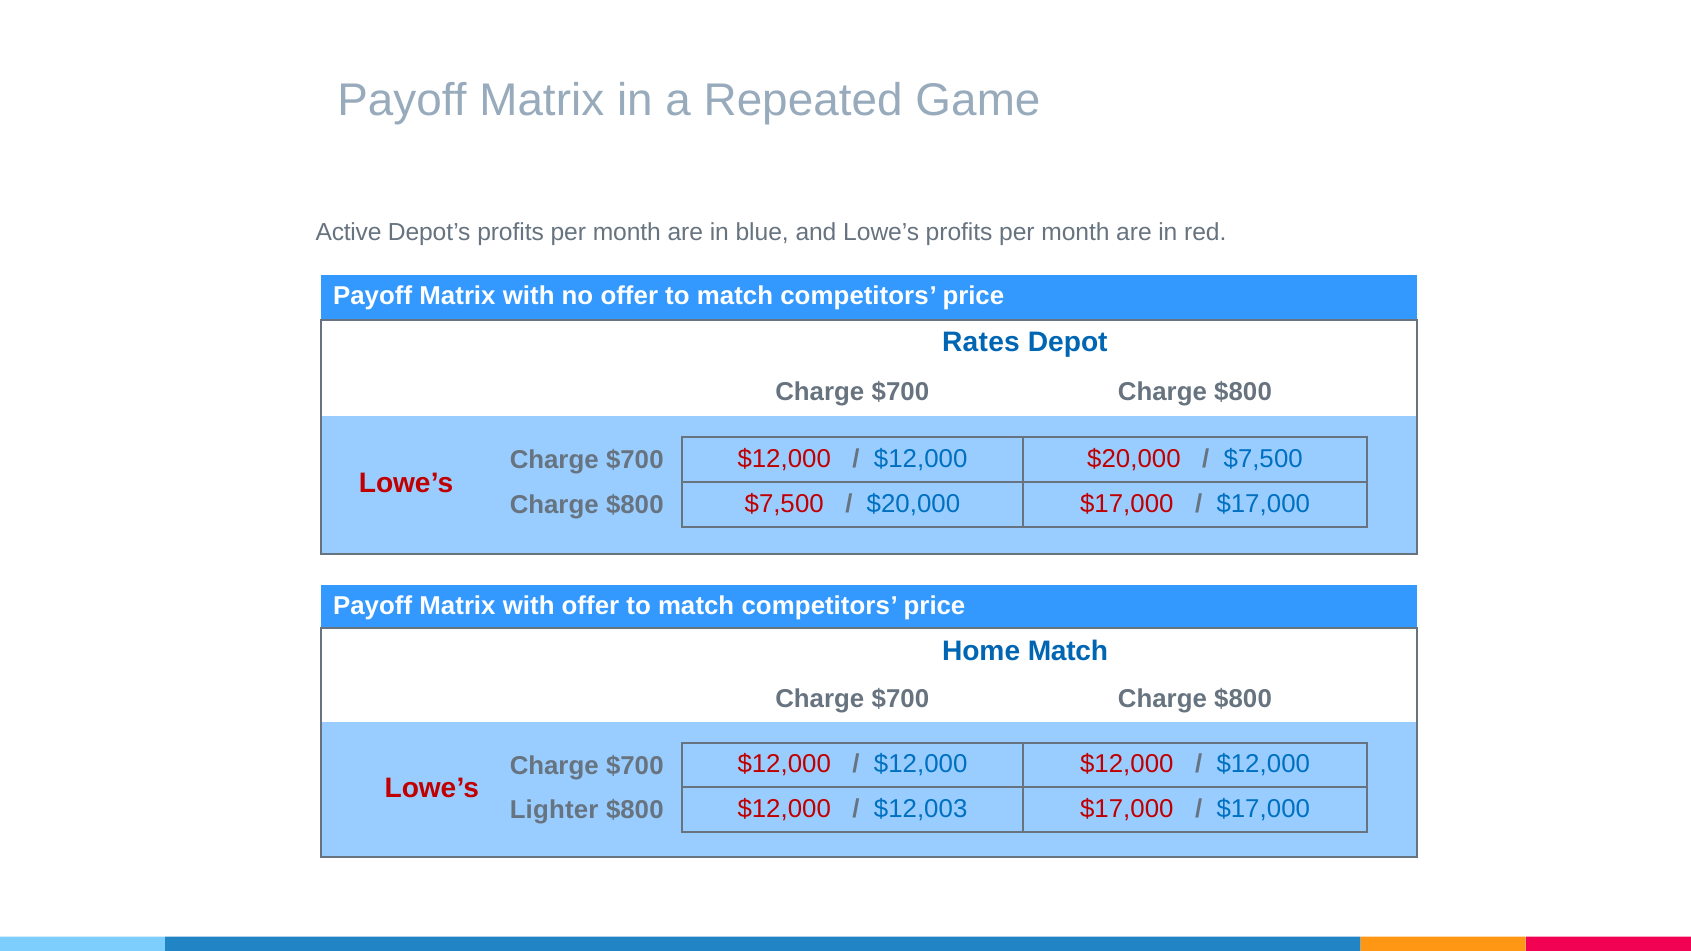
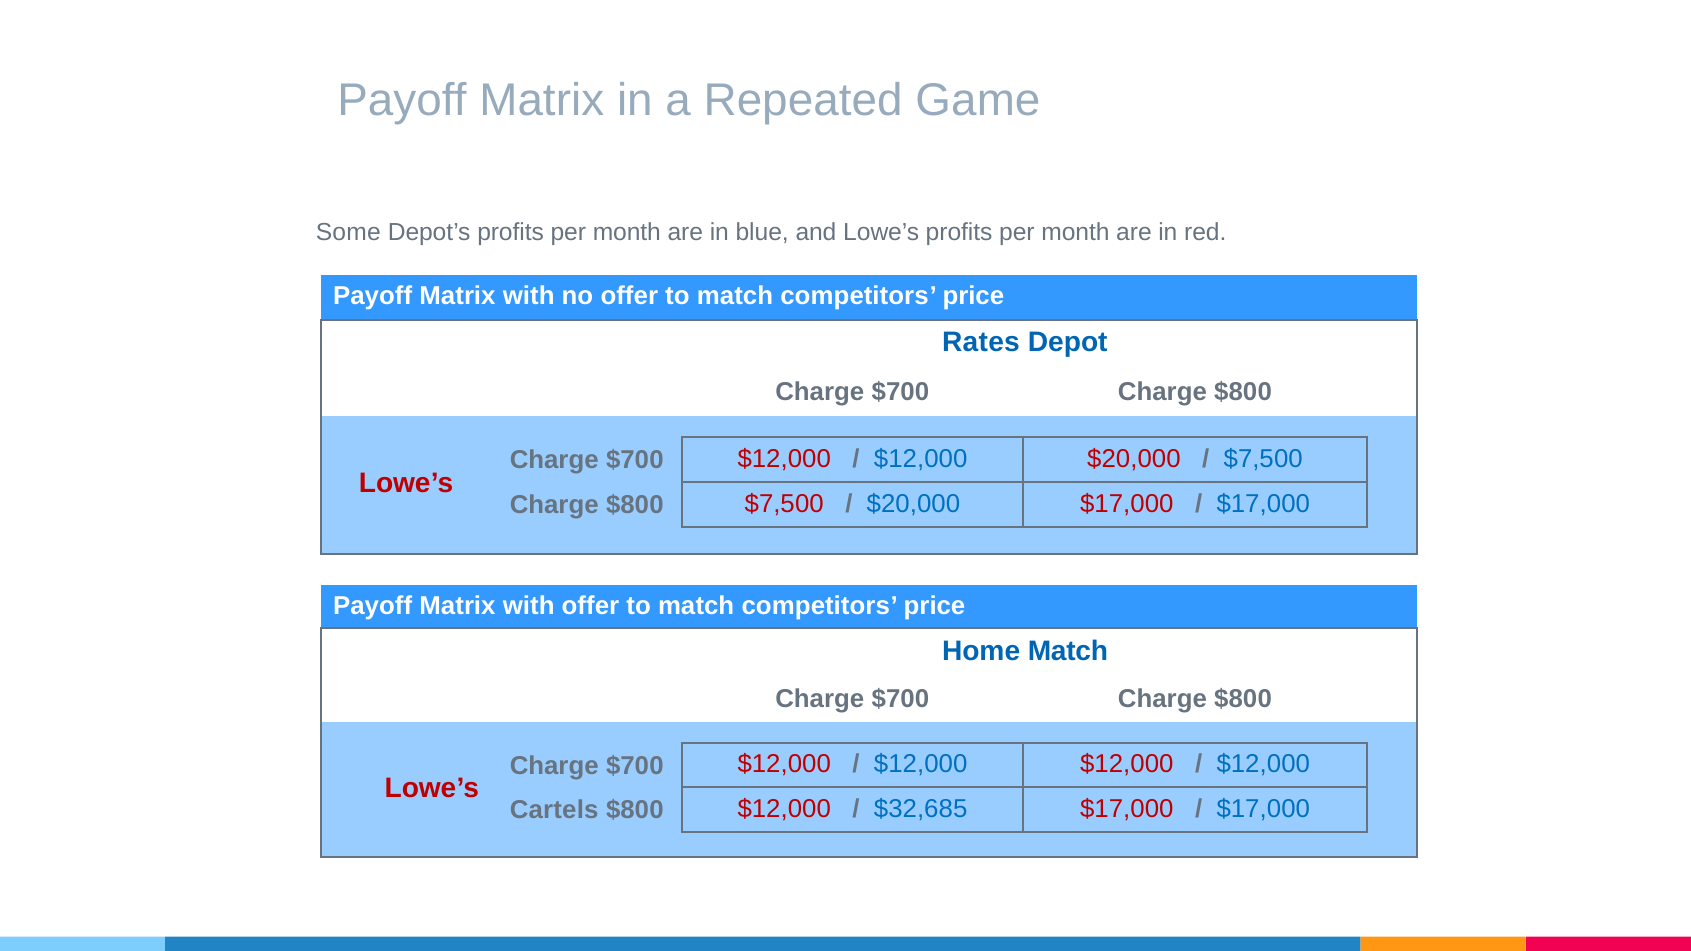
Active: Active -> Some
Lighter: Lighter -> Cartels
$12,003: $12,003 -> $32,685
